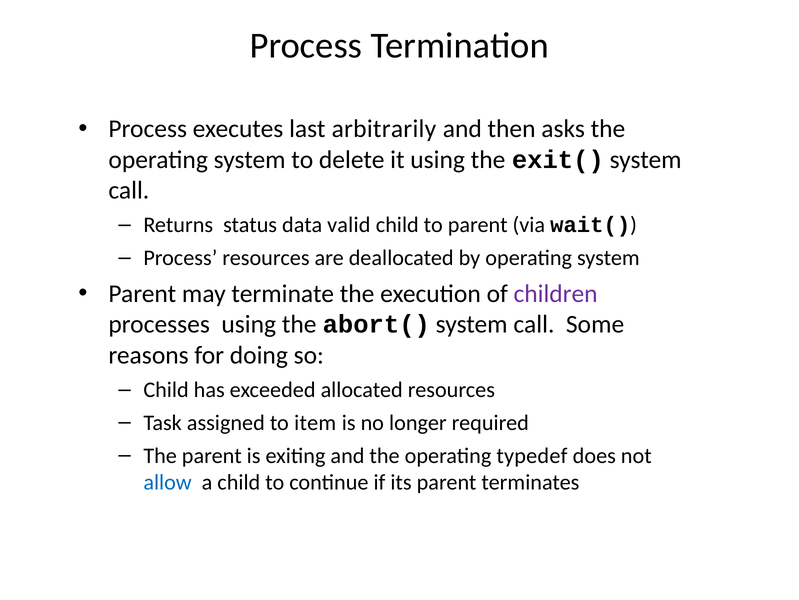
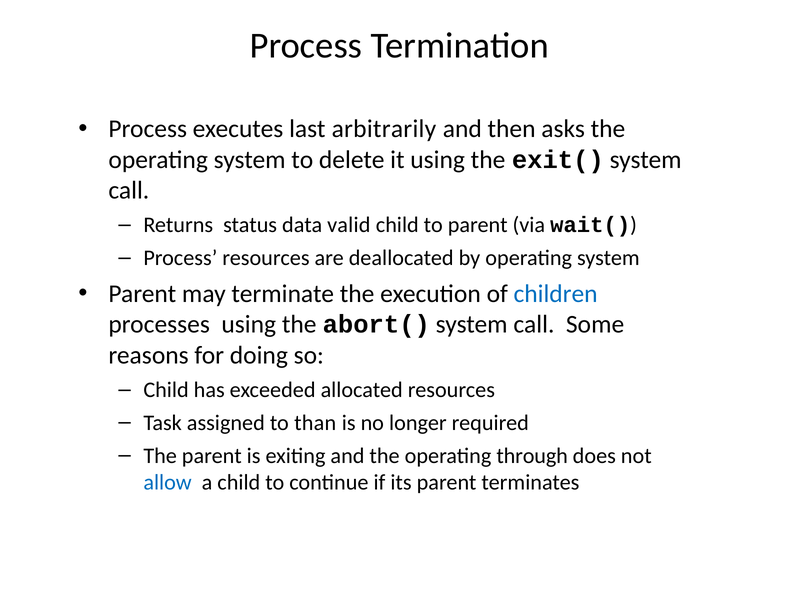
children colour: purple -> blue
item: item -> than
typedef: typedef -> through
